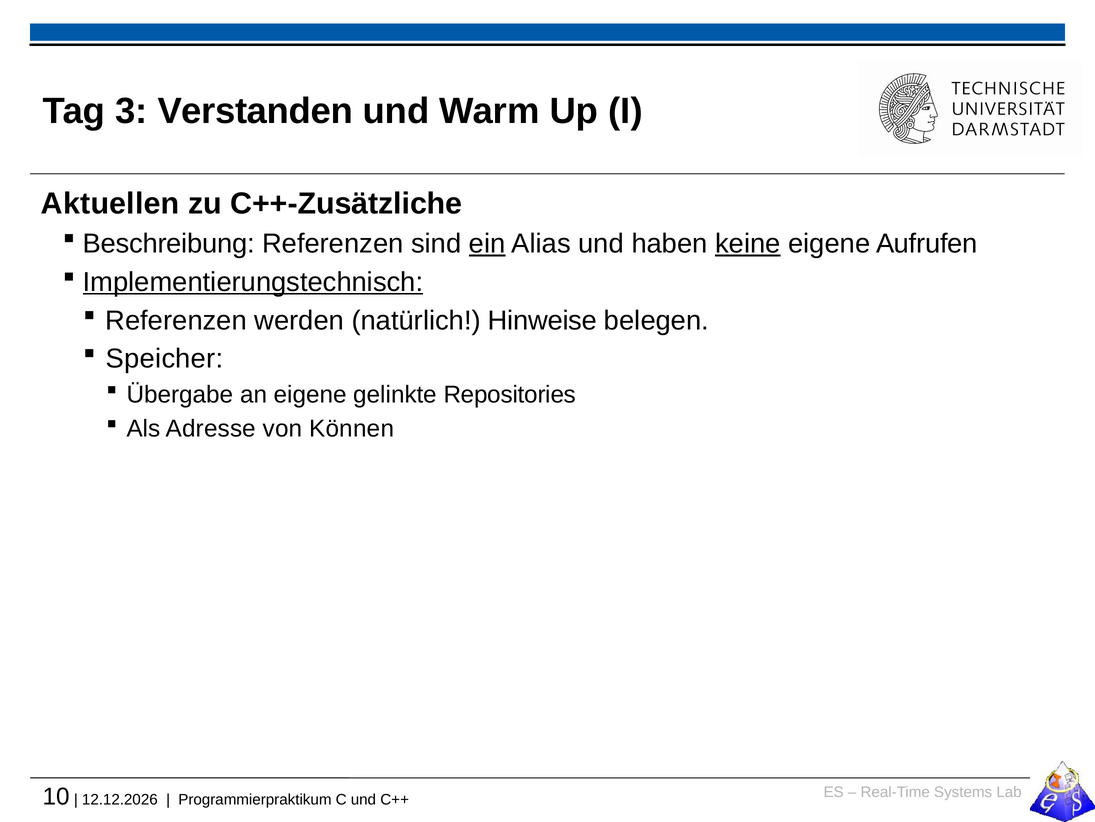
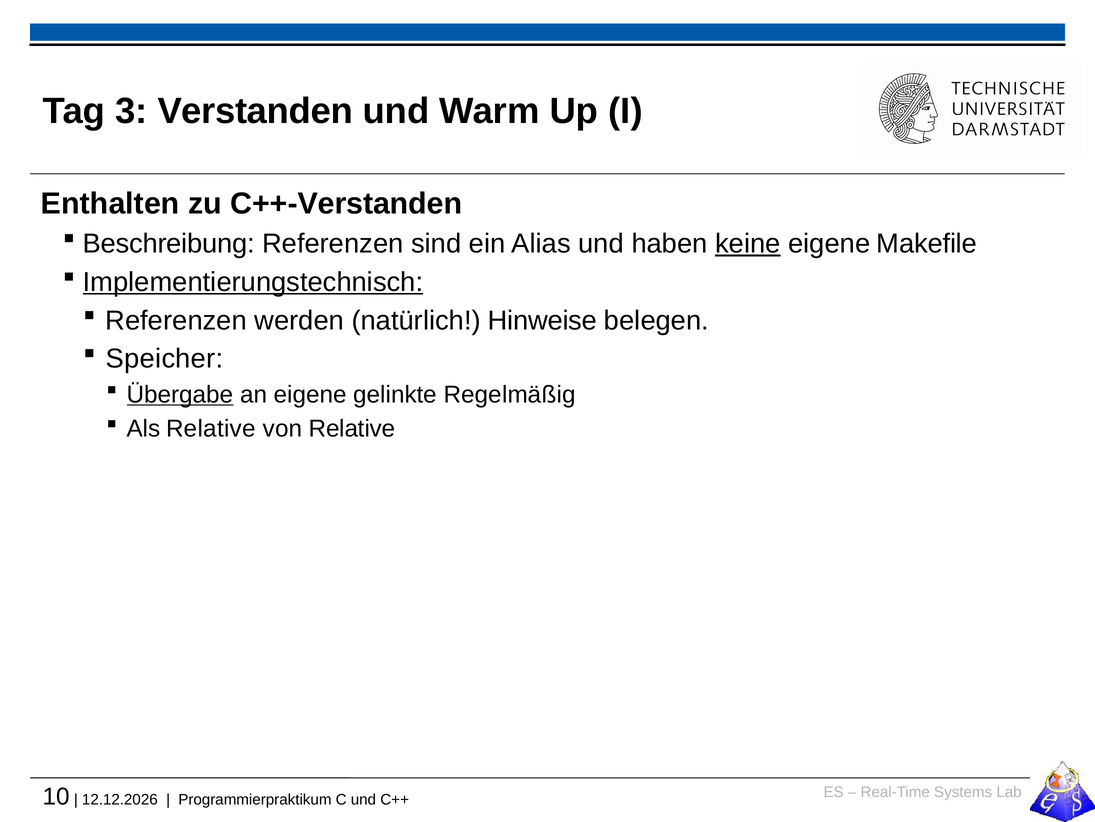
Aktuellen: Aktuellen -> Enthalten
C++-Zusätzliche: C++-Zusätzliche -> C++-Verstanden
ein underline: present -> none
Aufrufen: Aufrufen -> Makefile
Übergabe underline: none -> present
Repositories: Repositories -> Regelmäßig
Als Adresse: Adresse -> Relative
von Können: Können -> Relative
